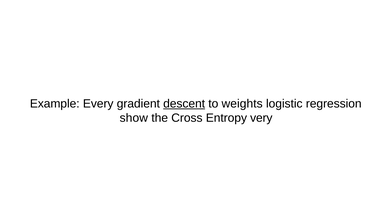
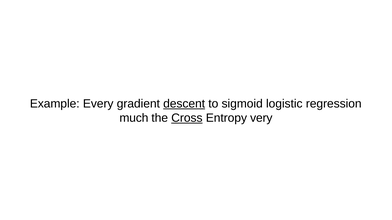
weights: weights -> sigmoid
show: show -> much
Cross underline: none -> present
